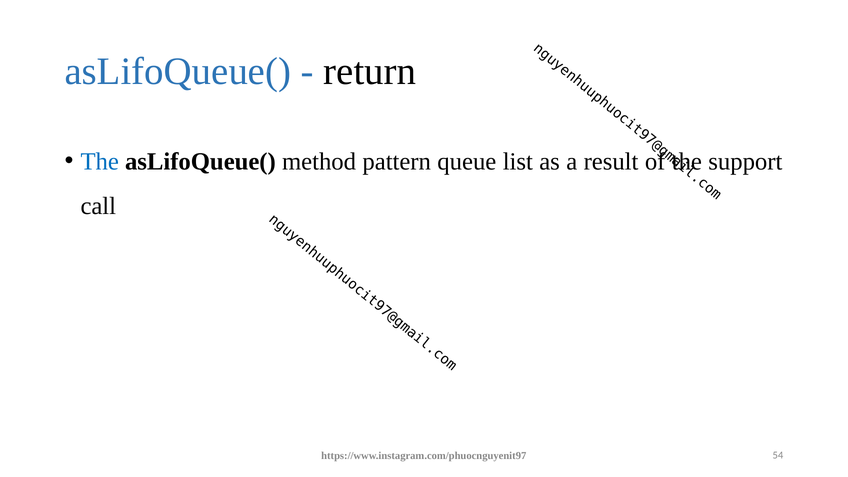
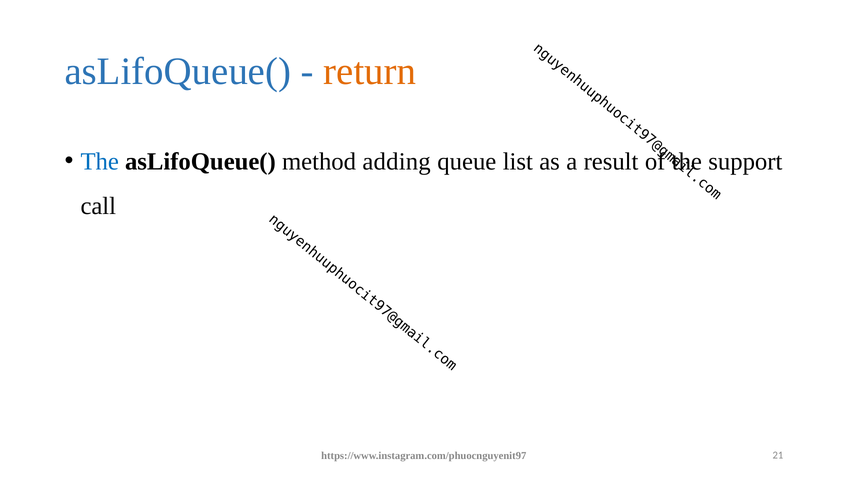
return colour: black -> orange
pattern: pattern -> adding
54: 54 -> 21
